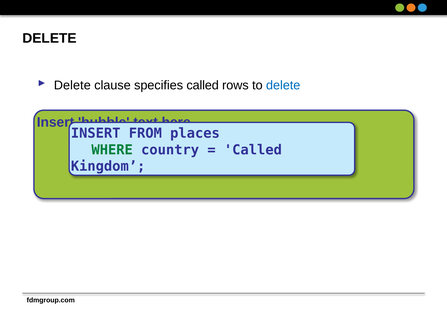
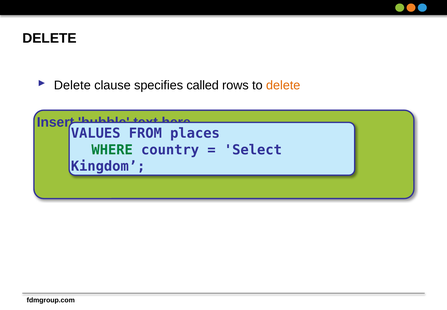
delete at (283, 85) colour: blue -> orange
INSERT at (96, 133): INSERT -> VALUES
Called at (253, 150): Called -> Select
